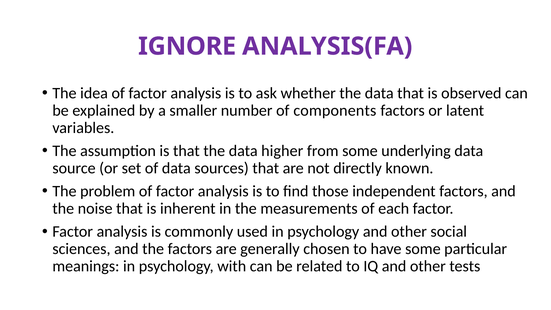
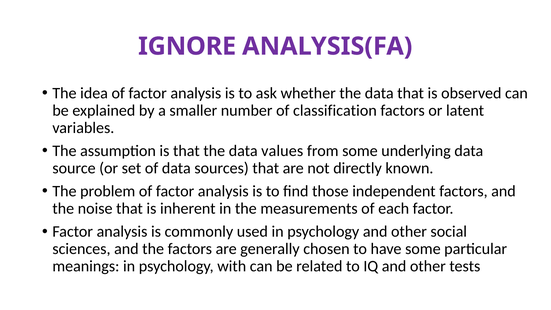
components: components -> classification
higher: higher -> values
